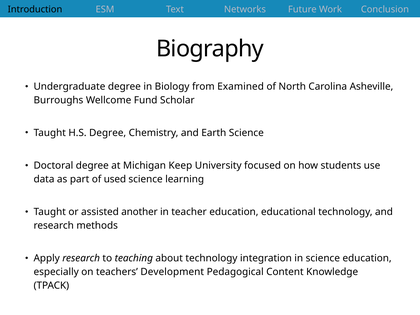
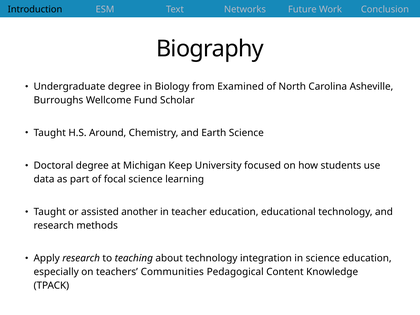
H.S Degree: Degree -> Around
used: used -> focal
Development: Development -> Communities
